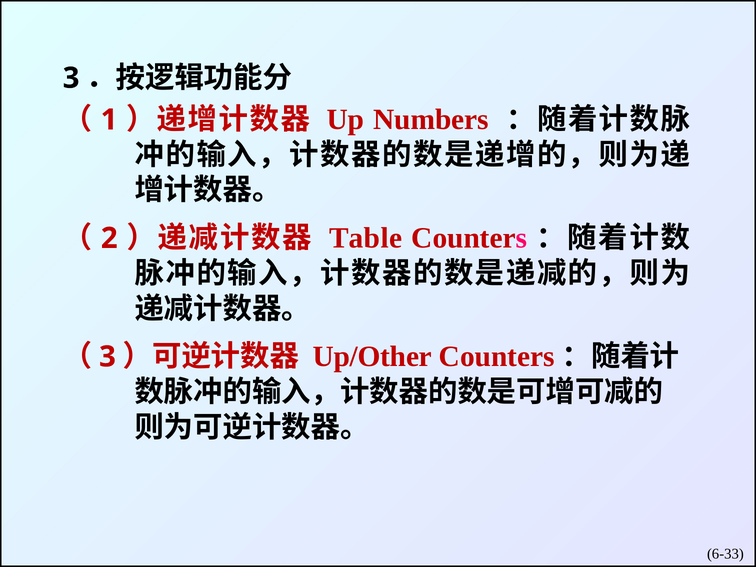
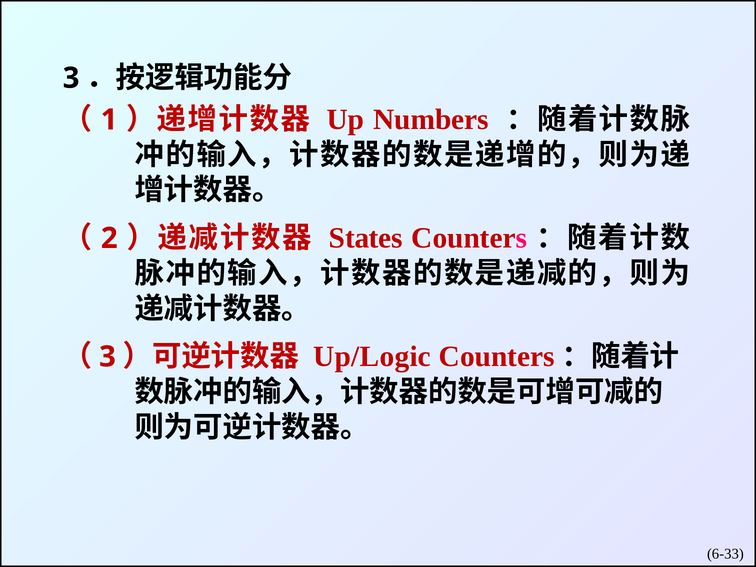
Table: Table -> States
Up/Other: Up/Other -> Up/Logic
